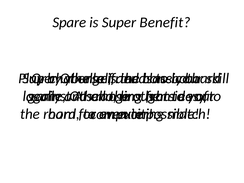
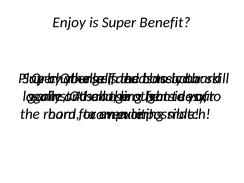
Spare: Spare -> Enjoy
